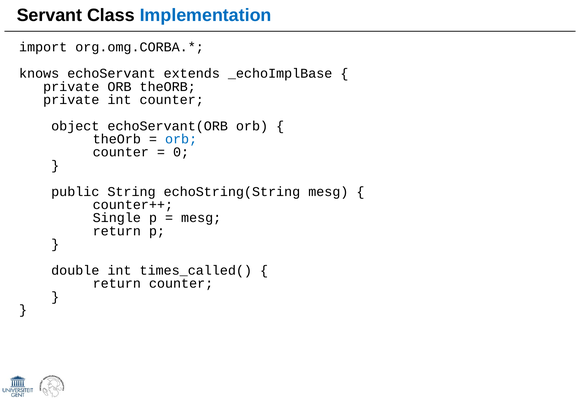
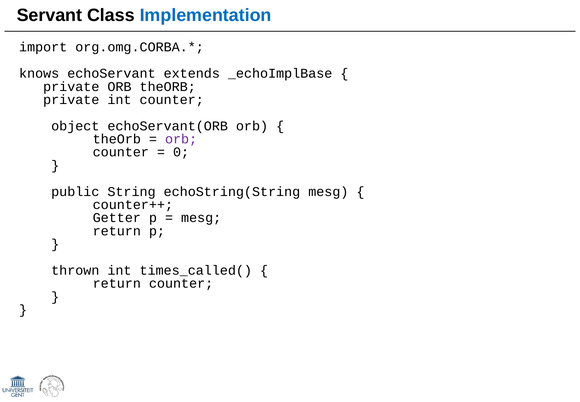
orb at (181, 139) colour: blue -> purple
Single: Single -> Getter
double: double -> thrown
